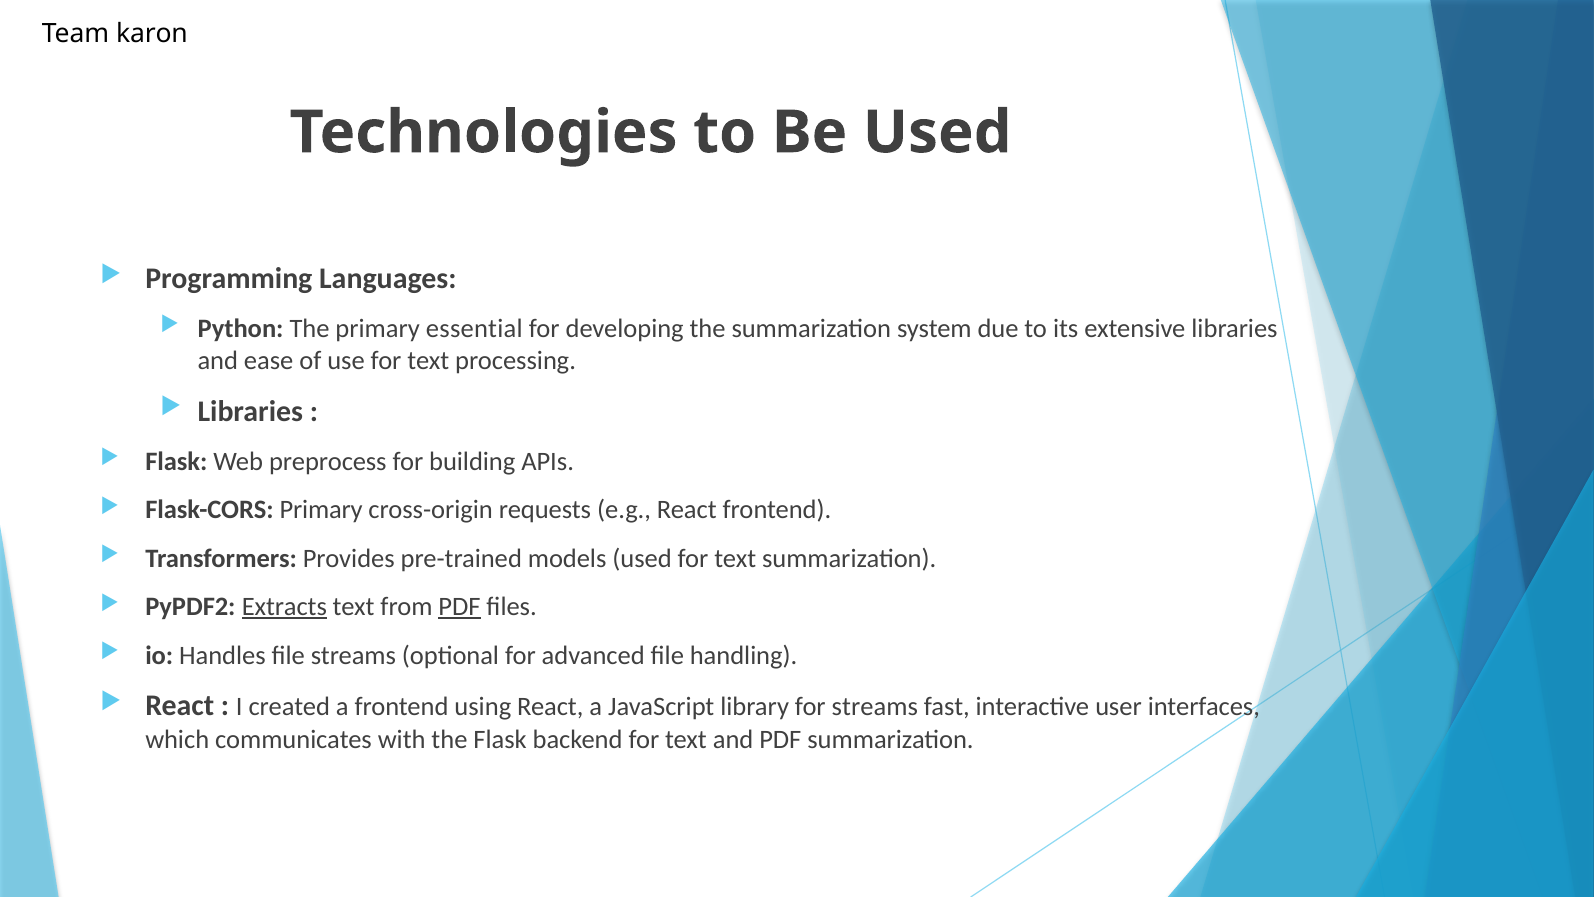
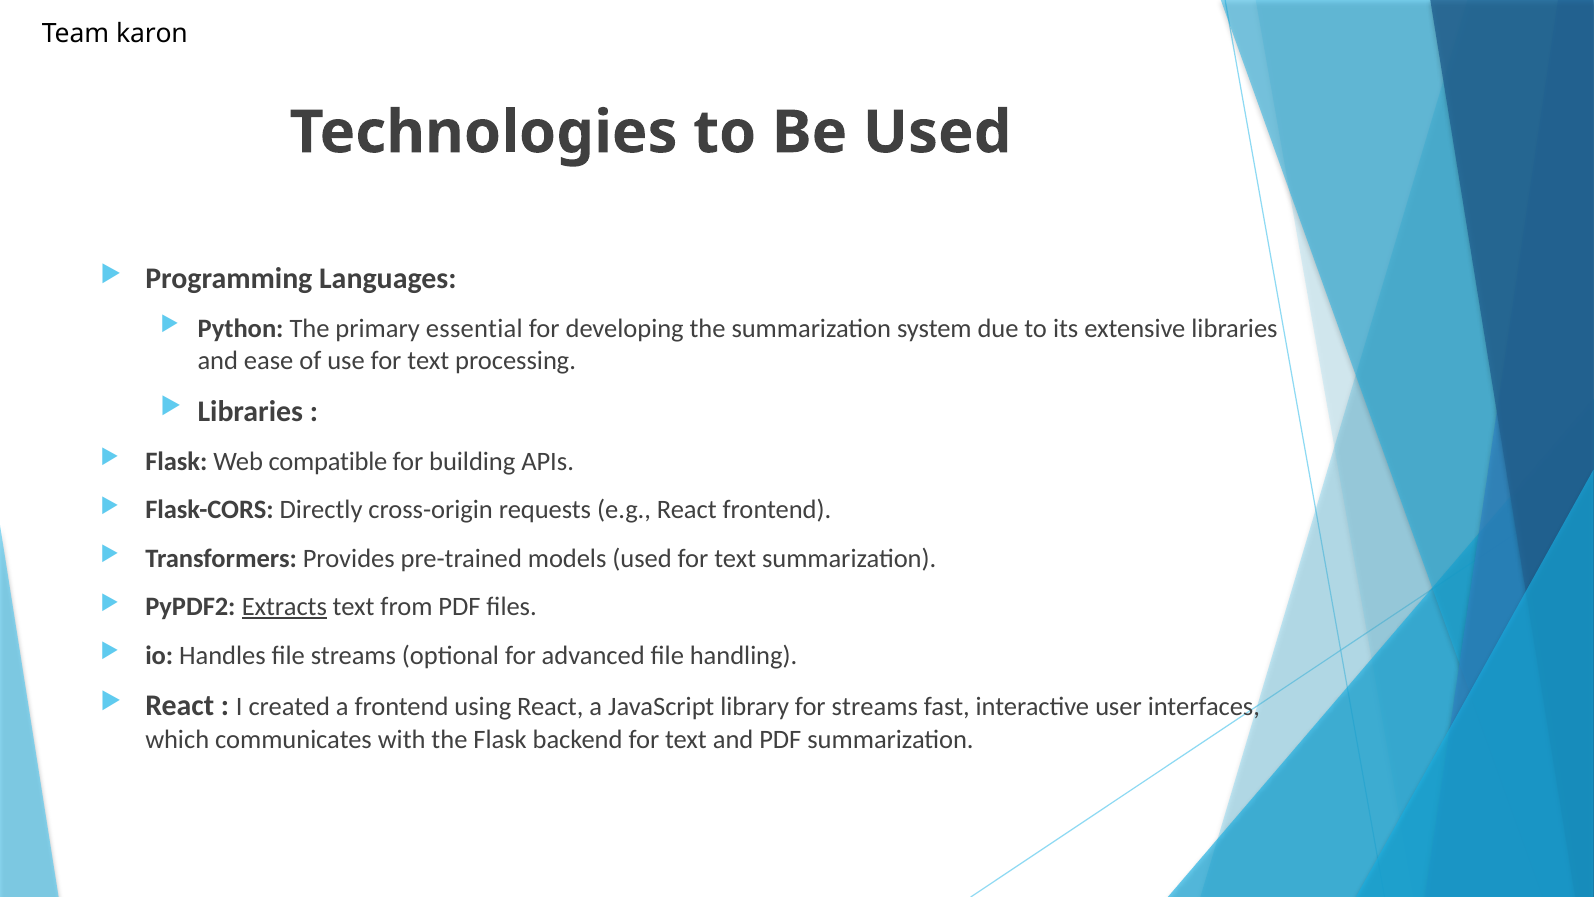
preprocess: preprocess -> compatible
Flask-CORS Primary: Primary -> Directly
PDF at (459, 607) underline: present -> none
